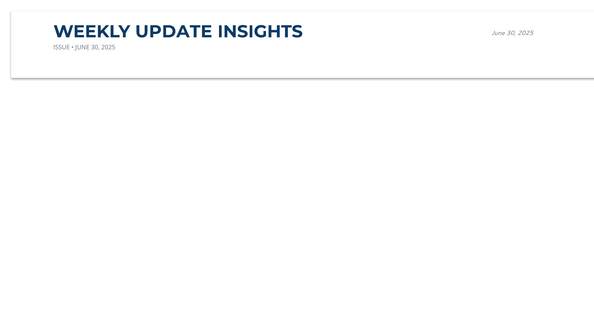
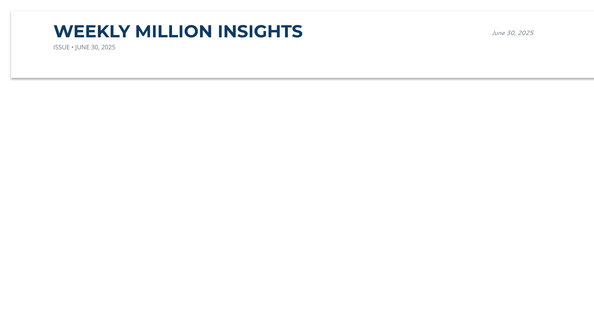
UPDATE: UPDATE -> MILLION
